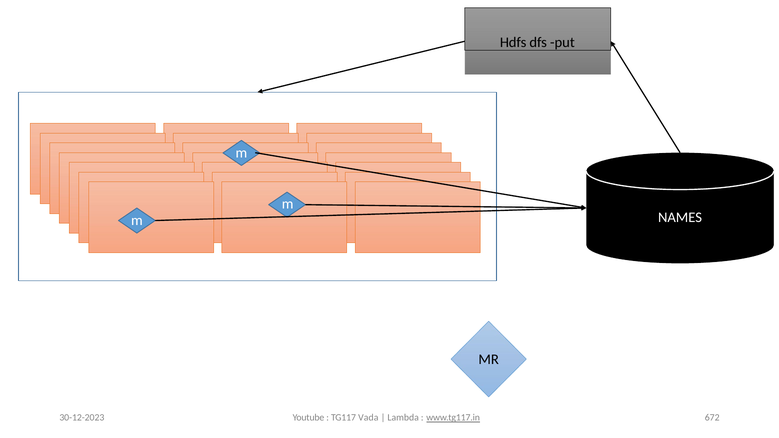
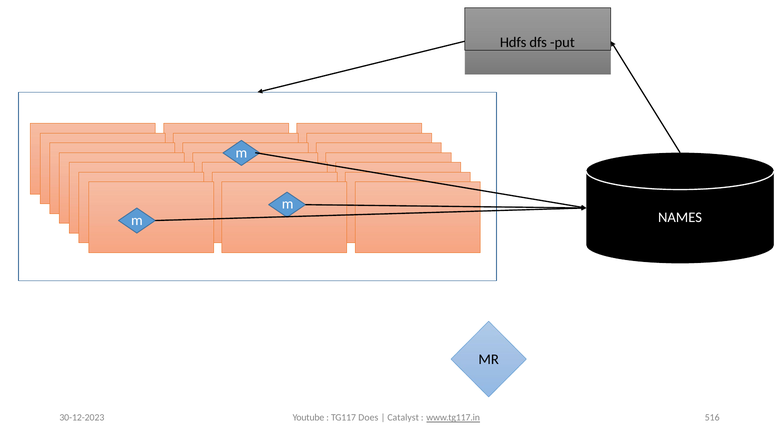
Vada: Vada -> Does
Lambda: Lambda -> Catalyst
672: 672 -> 516
